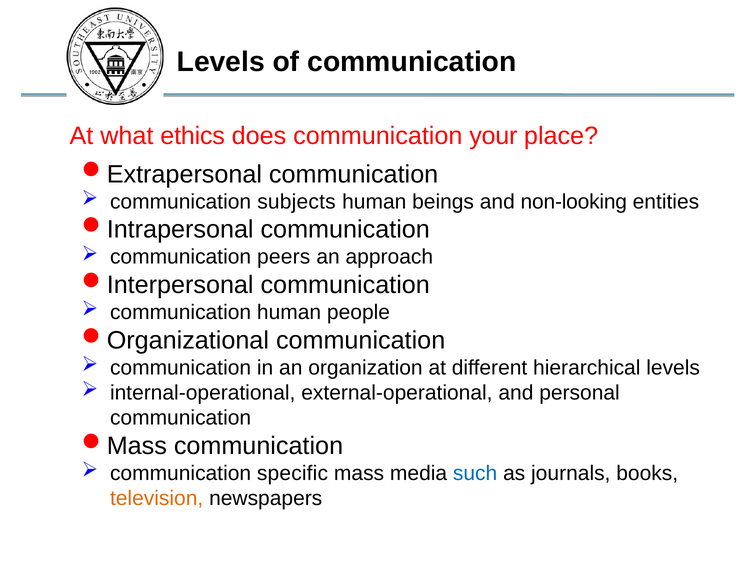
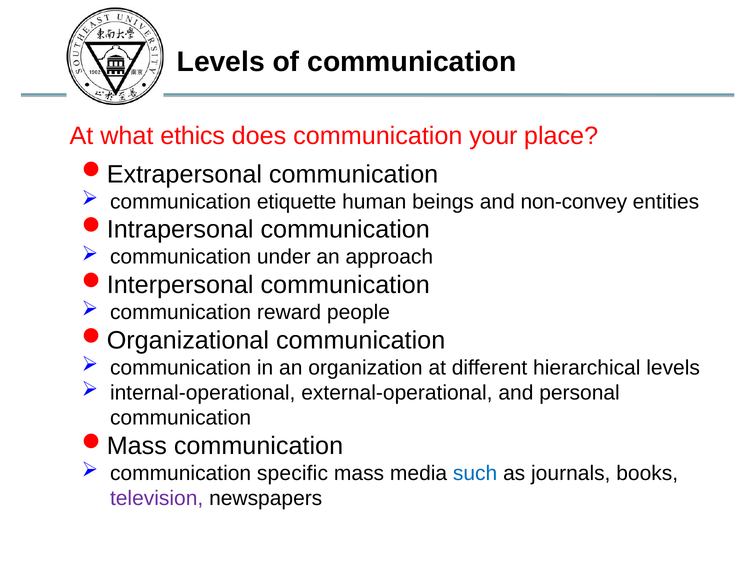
subjects: subjects -> etiquette
non-looking: non-looking -> non-convey
peers: peers -> under
communication human: human -> reward
television colour: orange -> purple
